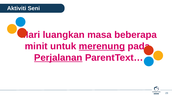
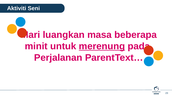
Perjalanan underline: present -> none
